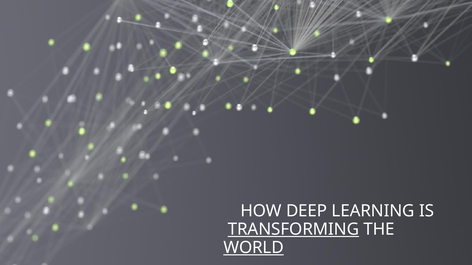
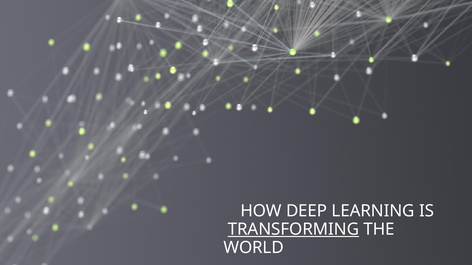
WORLD underline: present -> none
